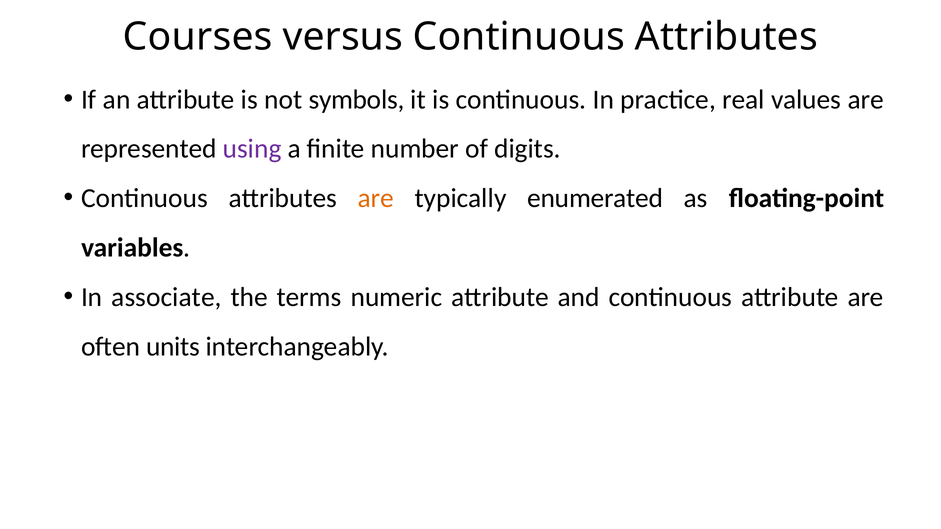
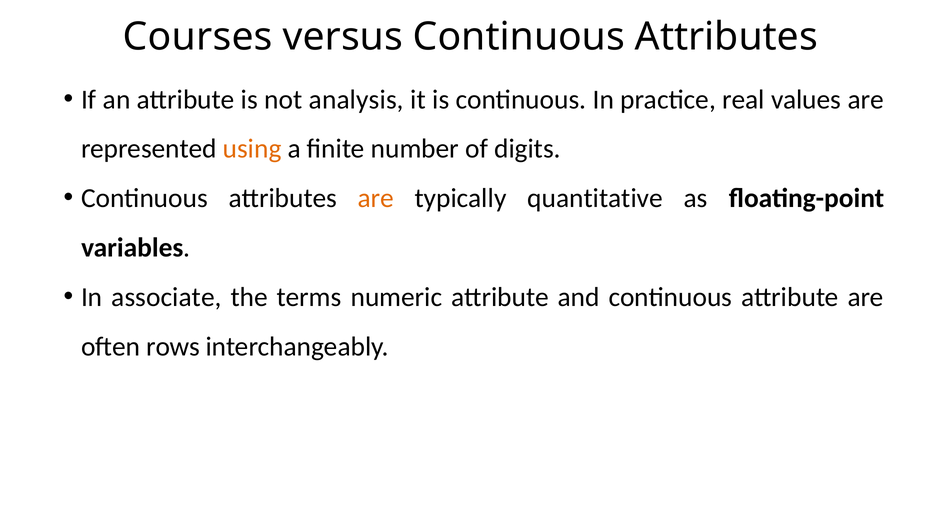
symbols: symbols -> analysis
using colour: purple -> orange
enumerated: enumerated -> quantitative
units: units -> rows
